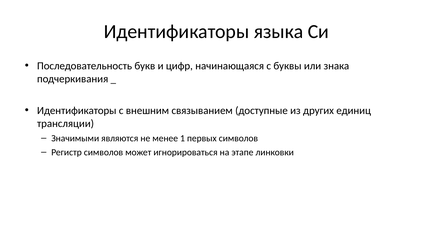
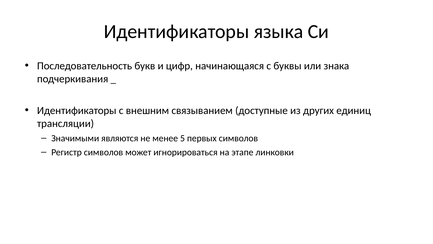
1: 1 -> 5
